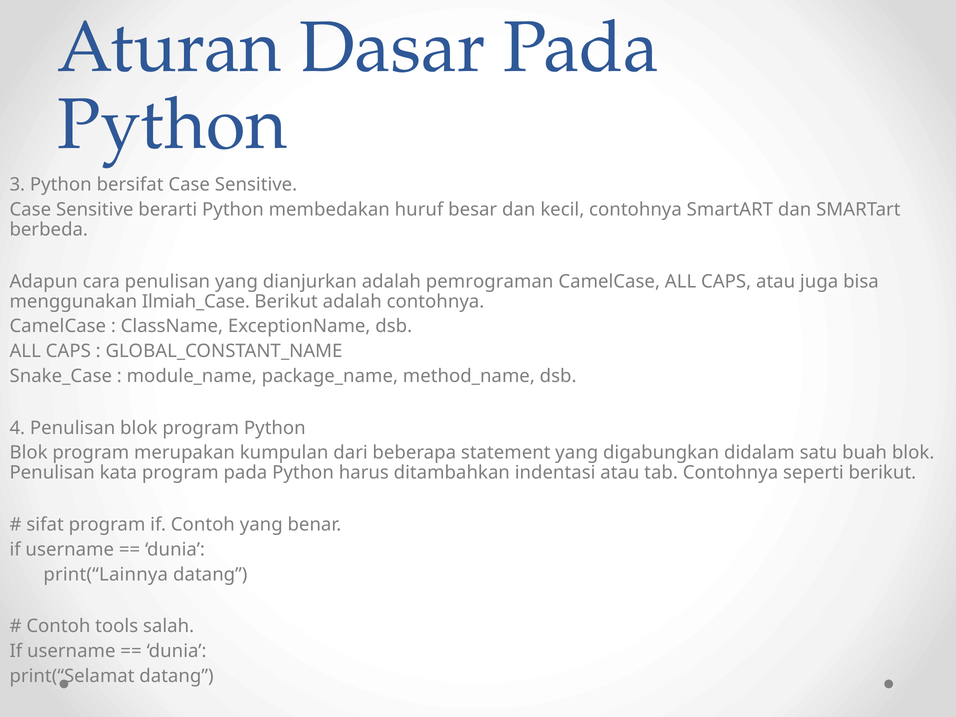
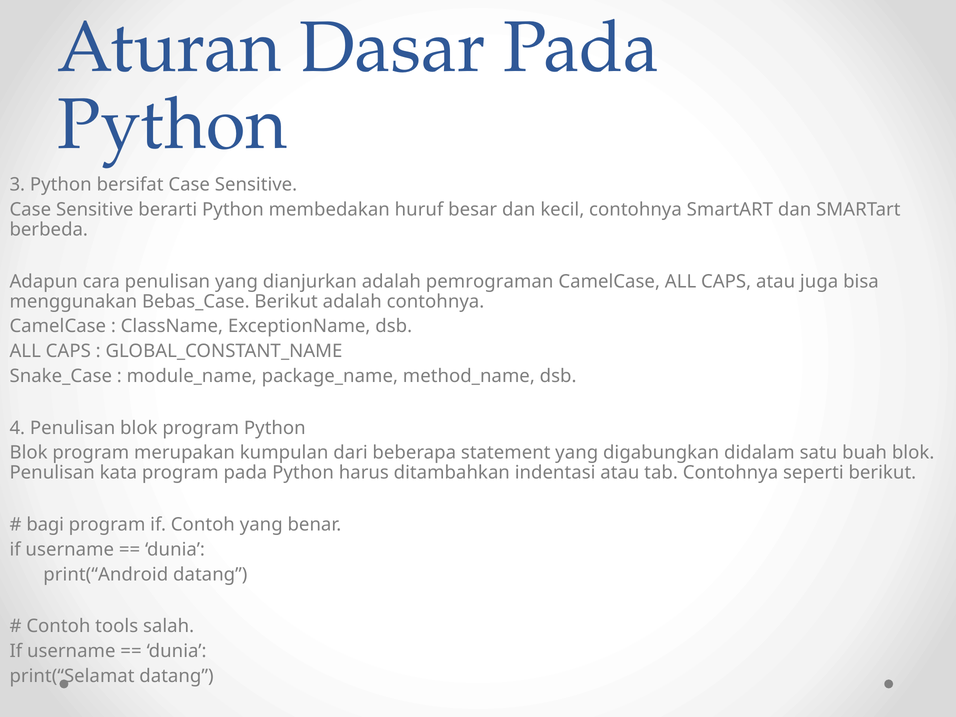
Ilmiah_Case: Ilmiah_Case -> Bebas_Case
sifat: sifat -> bagi
print(“Lainnya: print(“Lainnya -> print(“Android
